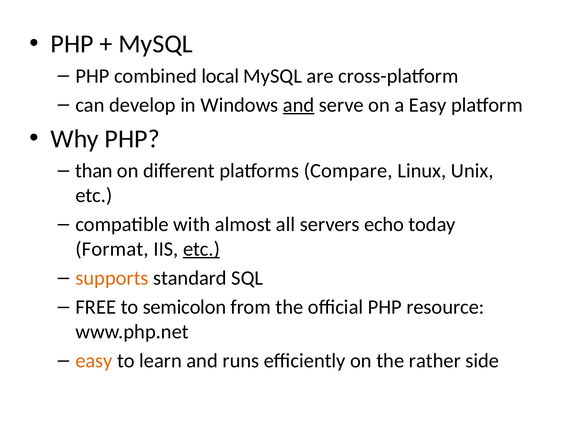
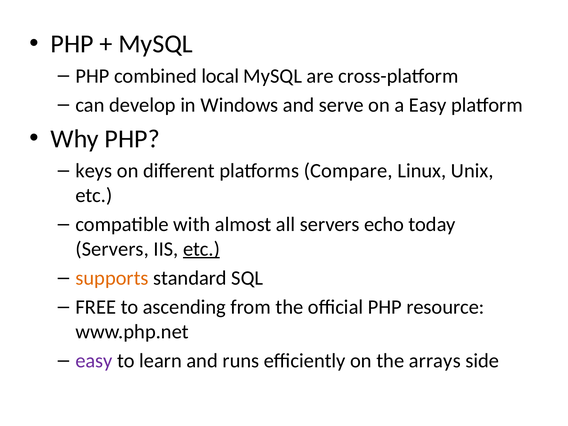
and at (299, 105) underline: present -> none
than: than -> keys
Format at (112, 249): Format -> Servers
semicolon: semicolon -> ascending
easy at (94, 361) colour: orange -> purple
rather: rather -> arrays
